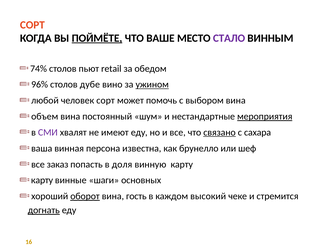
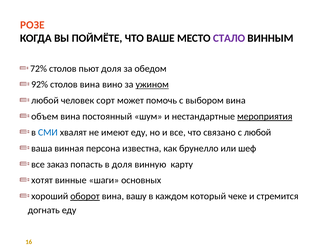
СОРТ at (32, 25): СОРТ -> РОЗЕ
ПОЙМЁТЕ underline: present -> none
74%: 74% -> 72%
пьют retail: retail -> доля
96%: 96% -> 92%
столов дубе: дубе -> вина
СМИ colour: purple -> blue
связано underline: present -> none
с сахара: сахара -> любой
карту at (42, 181): карту -> хотят
гость: гость -> вашу
высокий: высокий -> который
догнать underline: present -> none
